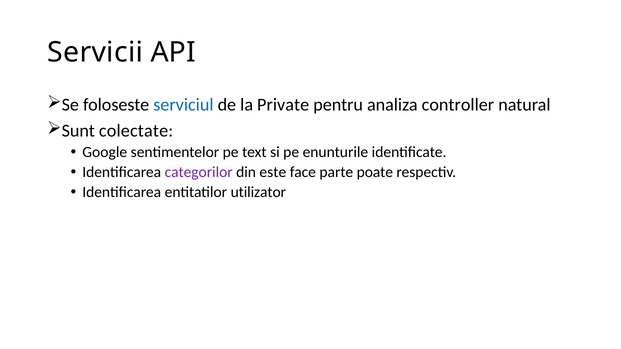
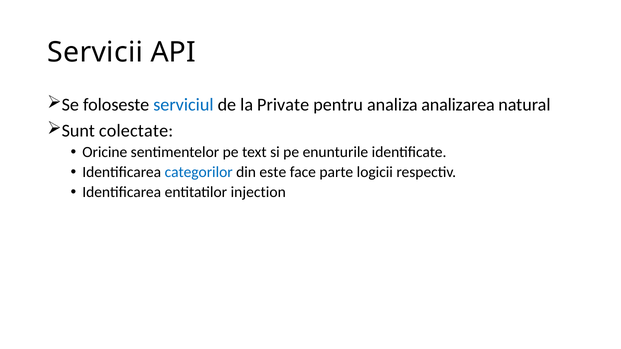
controller: controller -> analizarea
Google: Google -> Oricine
categorilor colour: purple -> blue
poate: poate -> logicii
utilizator: utilizator -> injection
